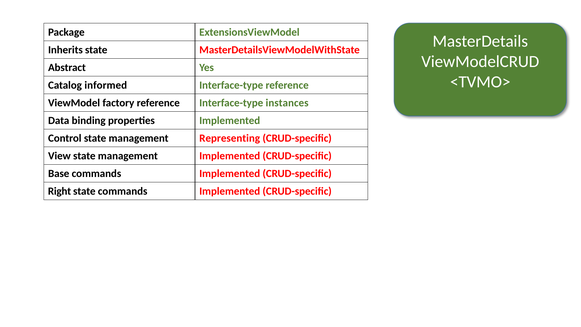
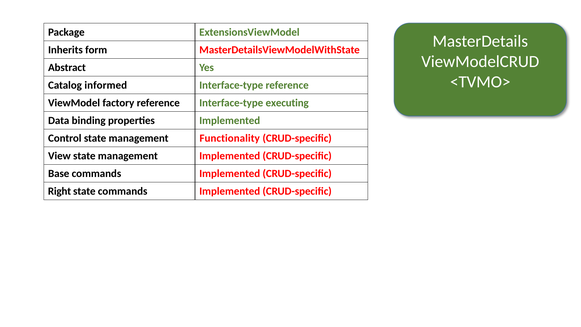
Inherits state: state -> form
instances: instances -> executing
Representing: Representing -> Functionality
